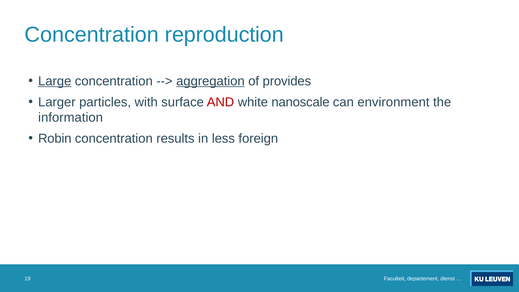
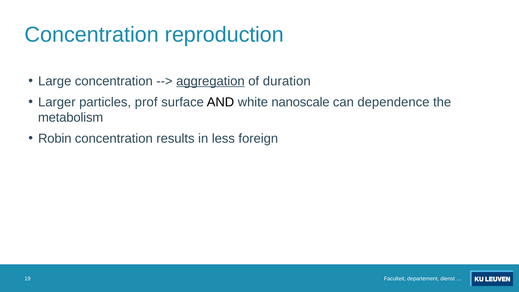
Large underline: present -> none
provides: provides -> duration
with: with -> prof
AND colour: red -> black
environment: environment -> dependence
information: information -> metabolism
